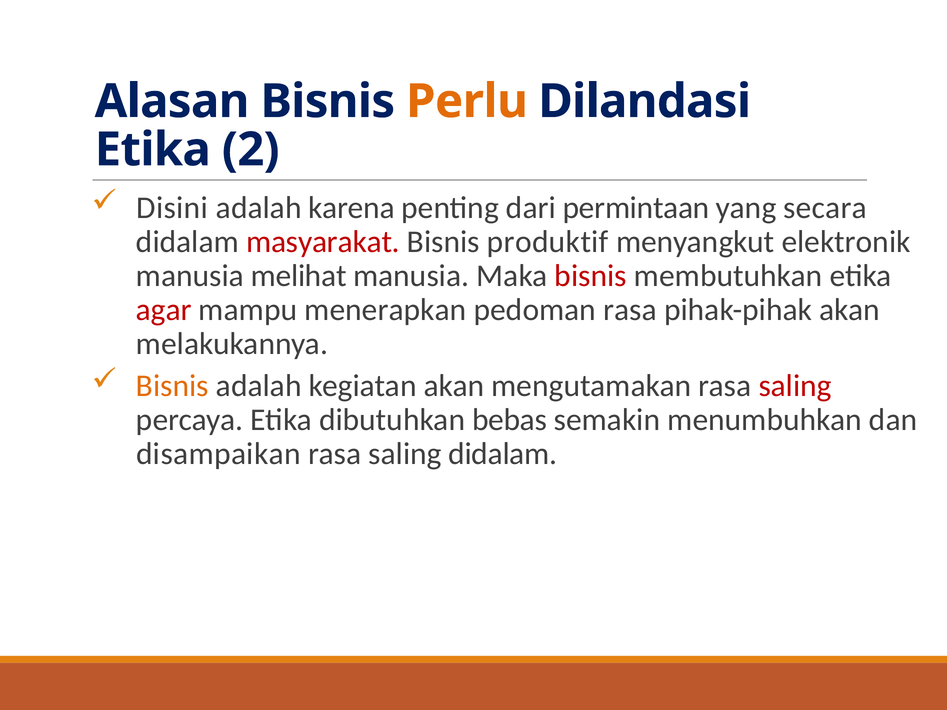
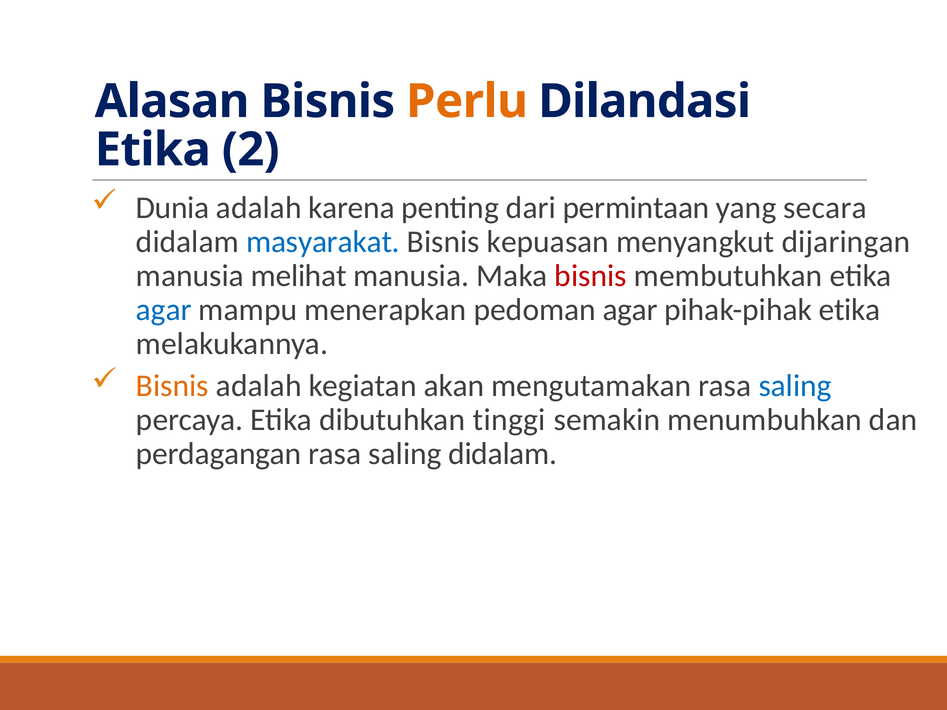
Disini: Disini -> Dunia
masyarakat colour: red -> blue
produktif: produktif -> kepuasan
elektronik: elektronik -> dijaringan
agar at (164, 310) colour: red -> blue
pedoman rasa: rasa -> agar
pihak-pihak akan: akan -> etika
saling at (795, 386) colour: red -> blue
bebas: bebas -> tinggi
disampaikan: disampaikan -> perdagangan
